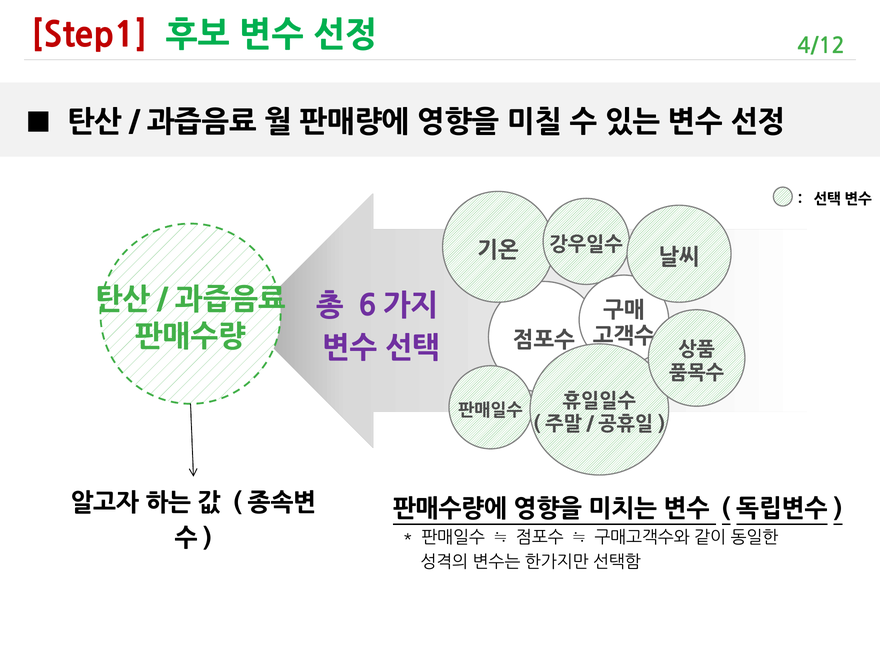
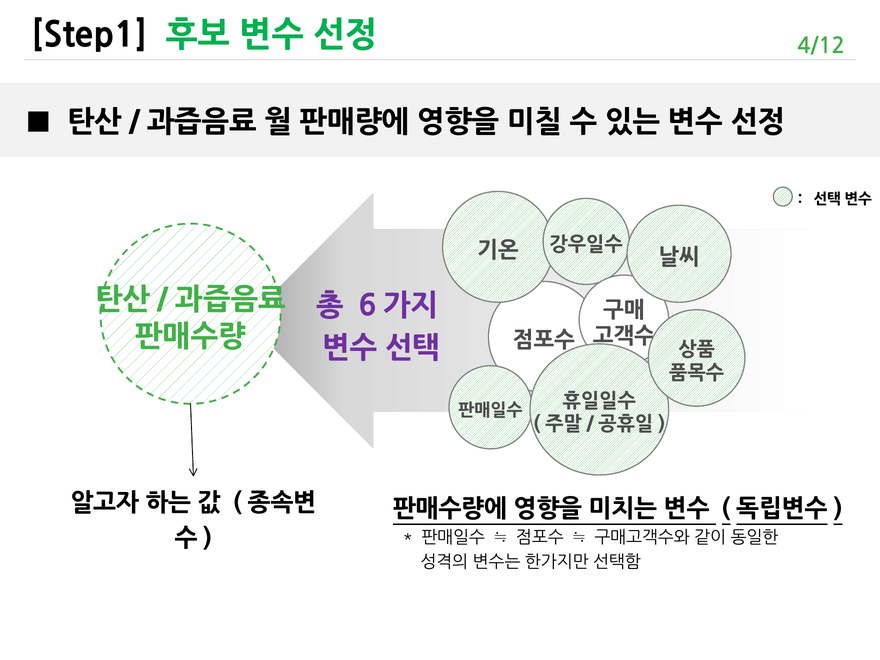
Step1 colour: red -> black
